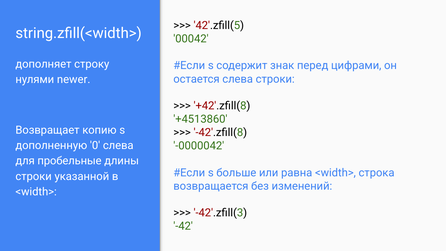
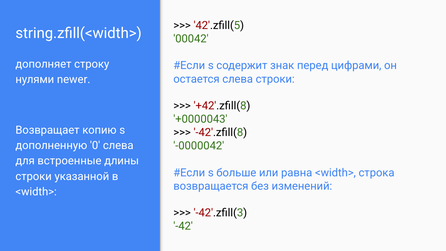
+4513860: +4513860 -> +0000043
пробельные: пробельные -> встроенные
